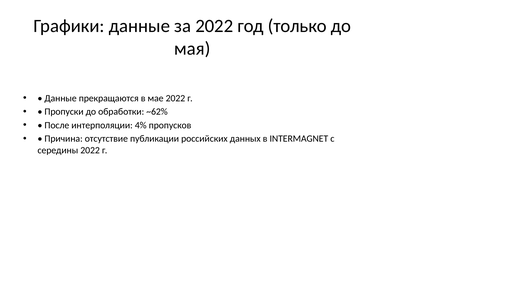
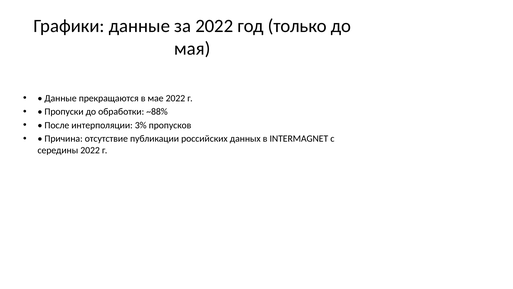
~62%: ~62% -> ~88%
4%: 4% -> 3%
